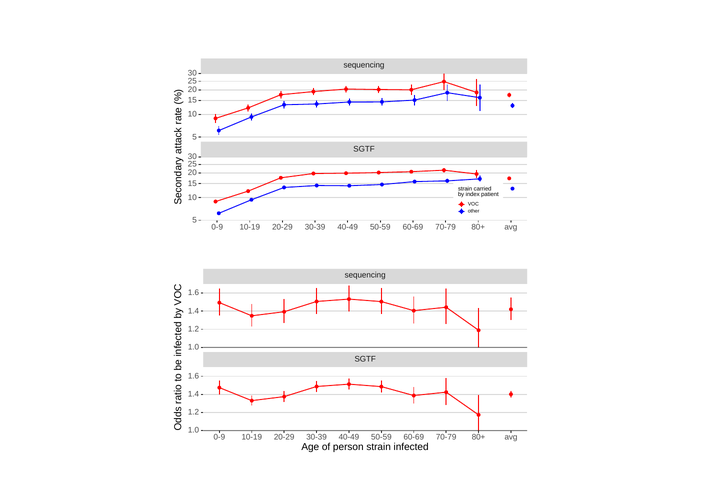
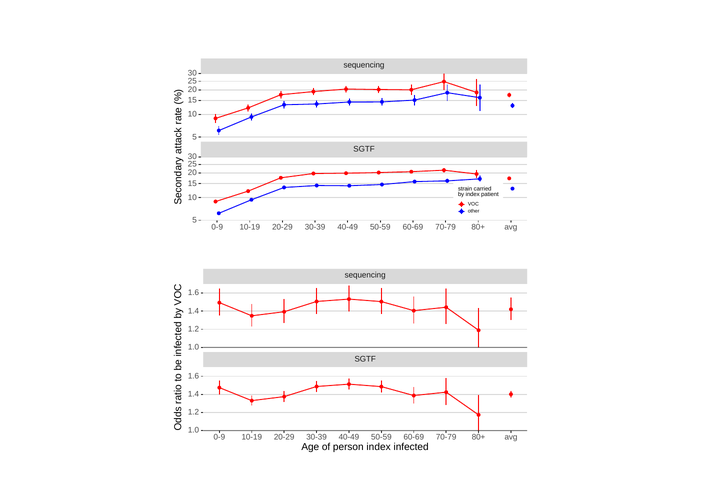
person strain: strain -> index
